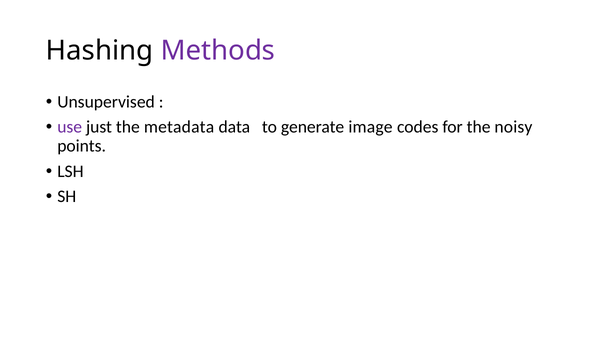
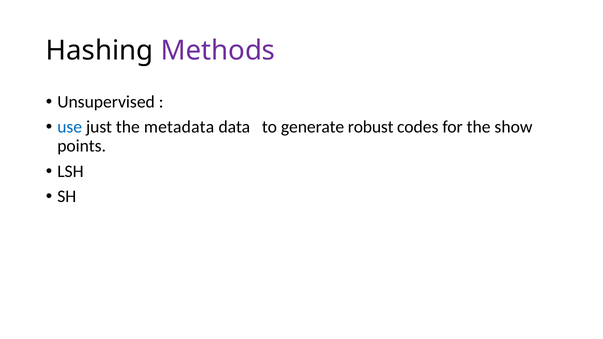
use colour: purple -> blue
image: image -> robust
noisy: noisy -> show
